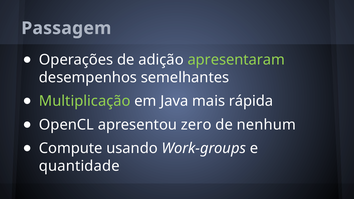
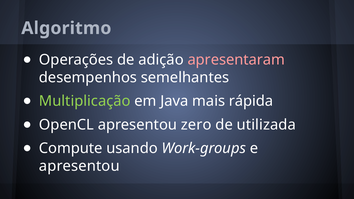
Passagem: Passagem -> Algoritmo
apresentaram colour: light green -> pink
nenhum: nenhum -> utilizada
quantidade at (79, 166): quantidade -> apresentou
